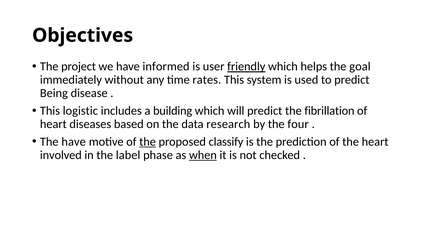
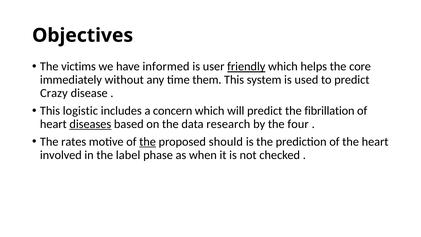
project: project -> victims
goal: goal -> core
rates: rates -> them
Being: Being -> Crazy
building: building -> concern
diseases underline: none -> present
The have: have -> rates
classify: classify -> should
when underline: present -> none
